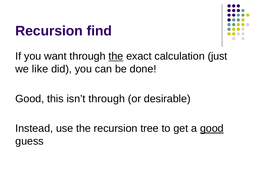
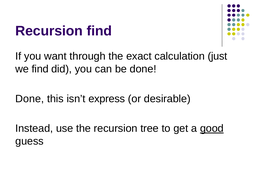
the at (116, 56) underline: present -> none
we like: like -> find
Good at (30, 99): Good -> Done
isn’t through: through -> express
